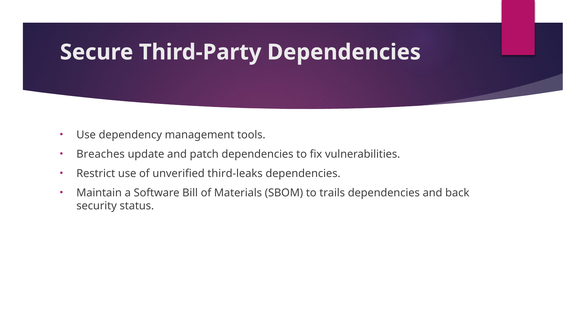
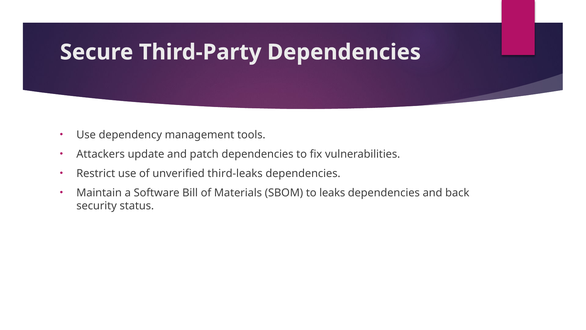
Breaches: Breaches -> Attackers
trails: trails -> leaks
